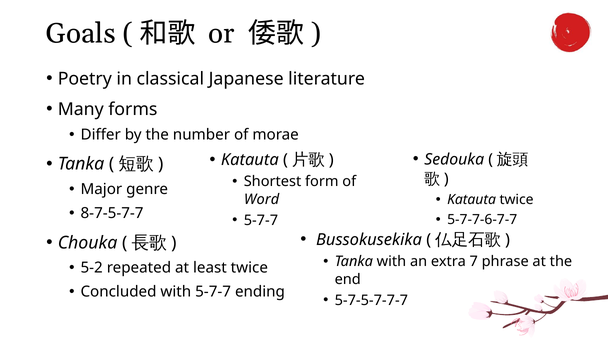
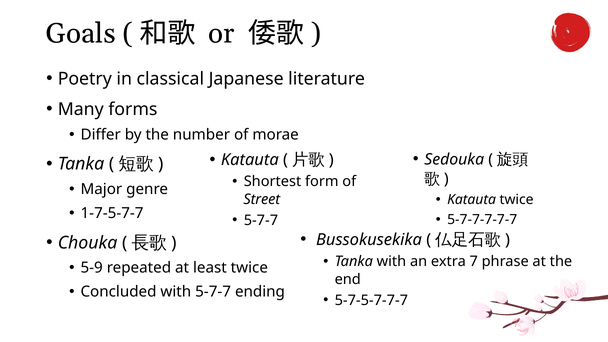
Word: Word -> Street
8-7-5-7-7: 8-7-5-7-7 -> 1-7-5-7-7
5-7-7-6-7-7: 5-7-7-6-7-7 -> 5-7-7-7-7-7
5-2: 5-2 -> 5-9
